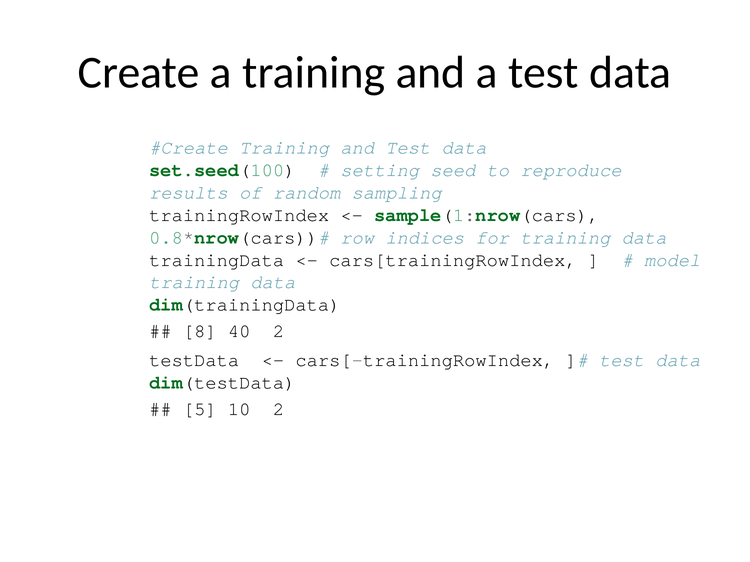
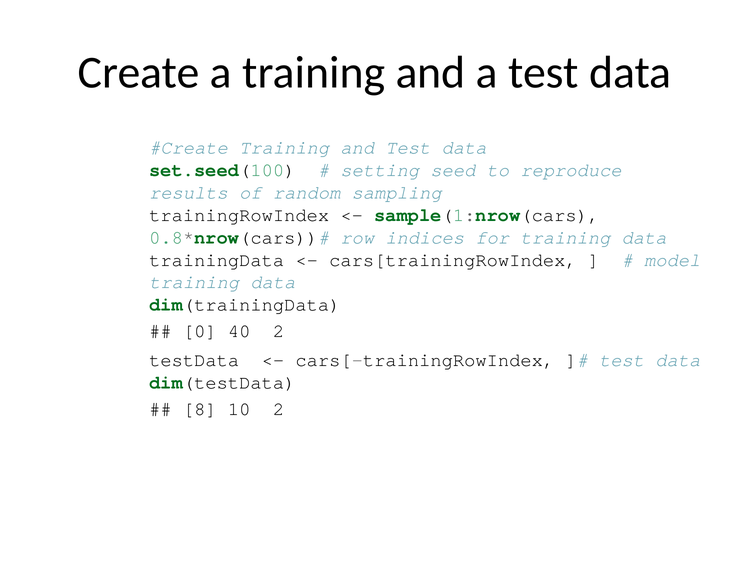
8: 8 -> 0
5: 5 -> 8
